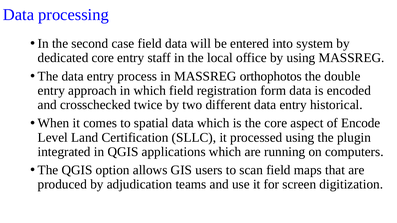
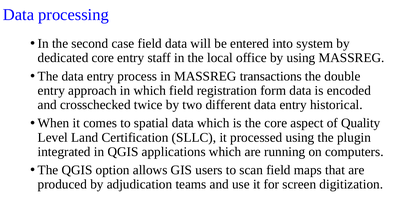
orthophotos: orthophotos -> transactions
Encode: Encode -> Quality
